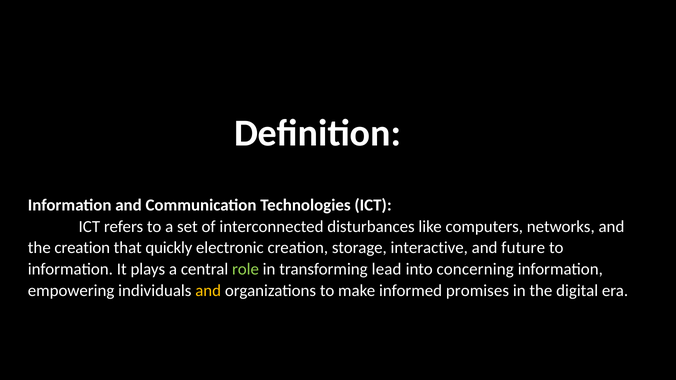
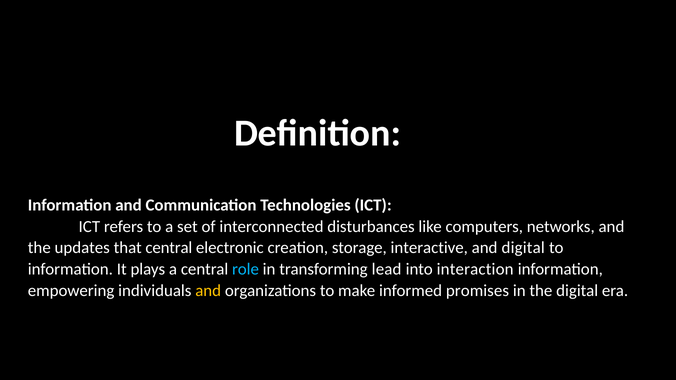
the creation: creation -> updates
that quickly: quickly -> central
and future: future -> digital
role colour: light green -> light blue
concerning: concerning -> interaction
